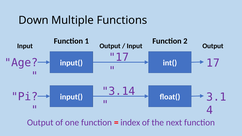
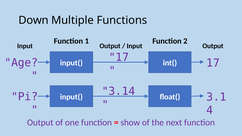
index: index -> show
